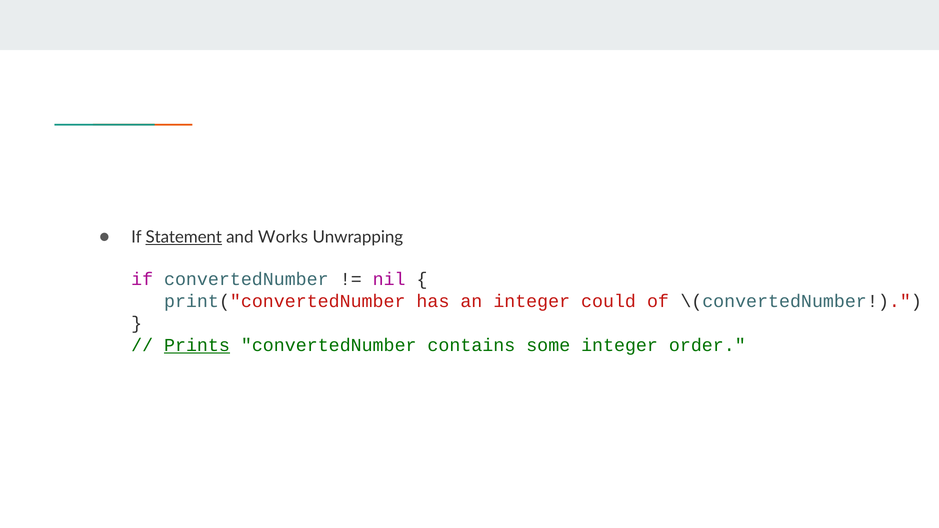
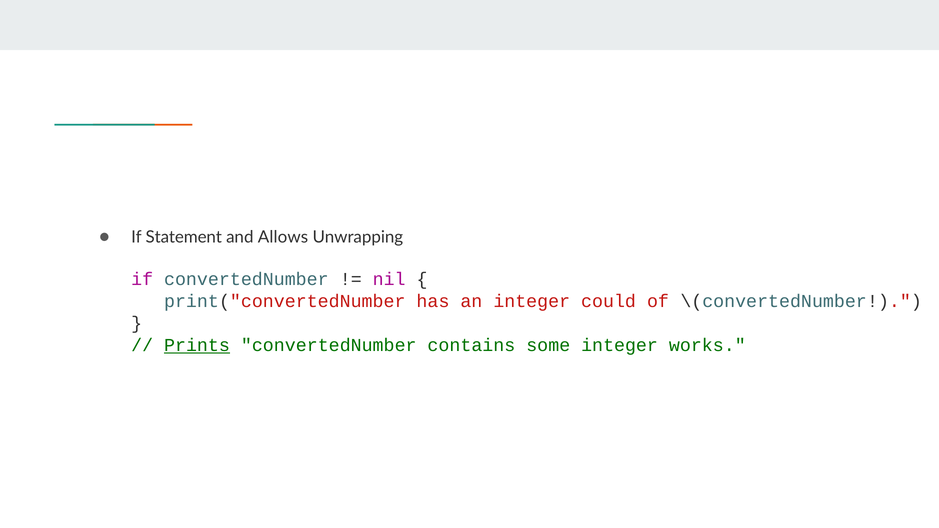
Statement underline: present -> none
Works: Works -> Allows
order: order -> works
